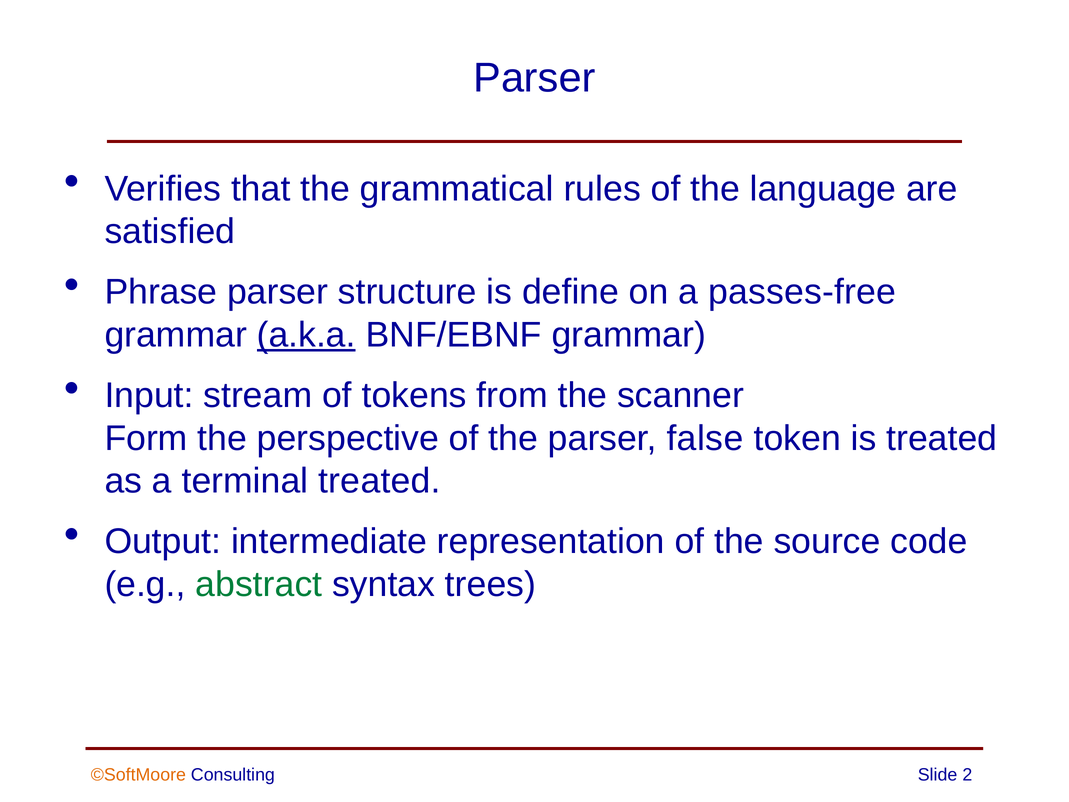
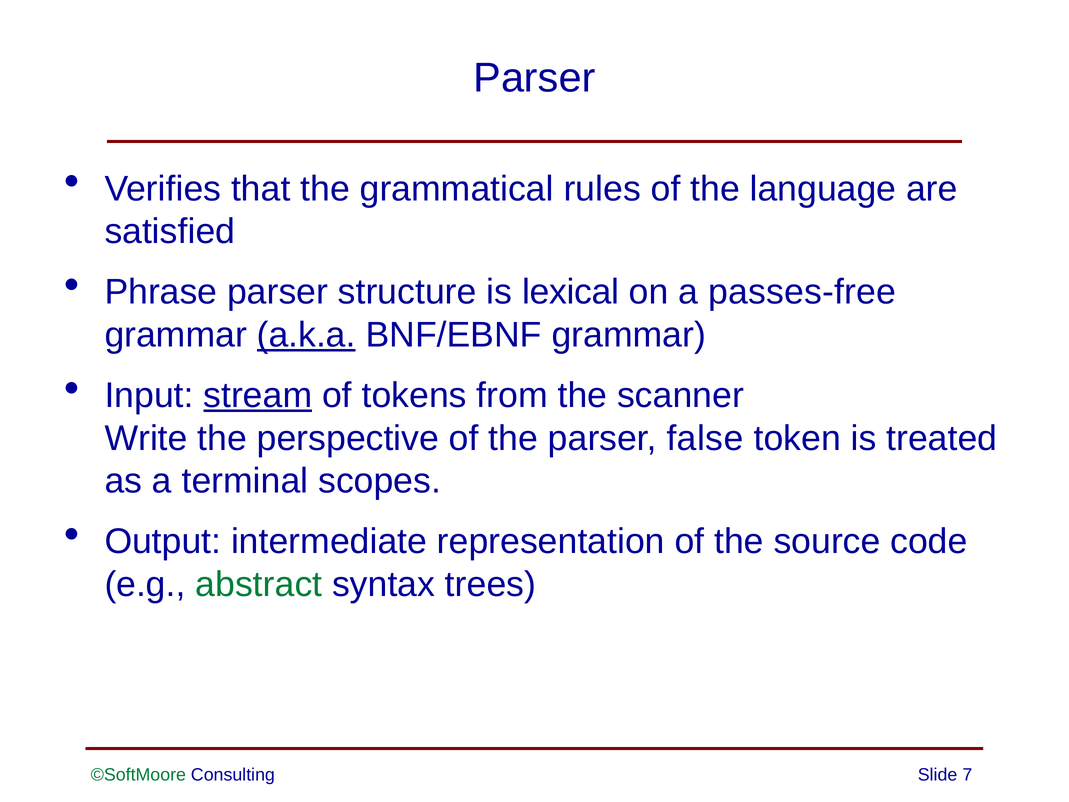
define: define -> lexical
stream underline: none -> present
Form: Form -> Write
terminal treated: treated -> scopes
©SoftMoore colour: orange -> green
2: 2 -> 7
